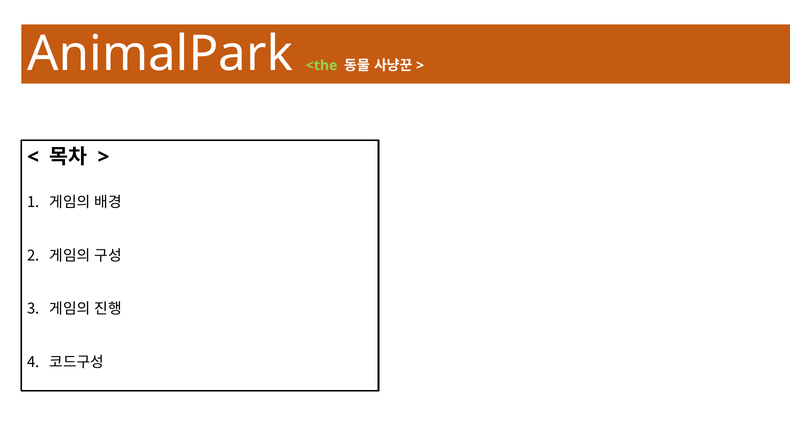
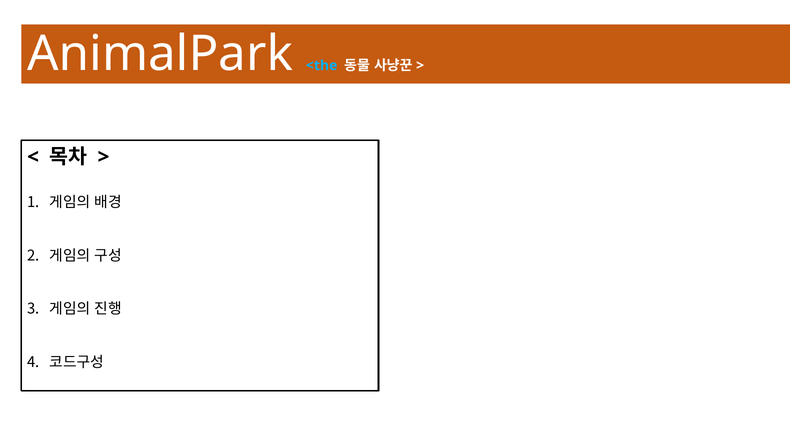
<the colour: light green -> light blue
